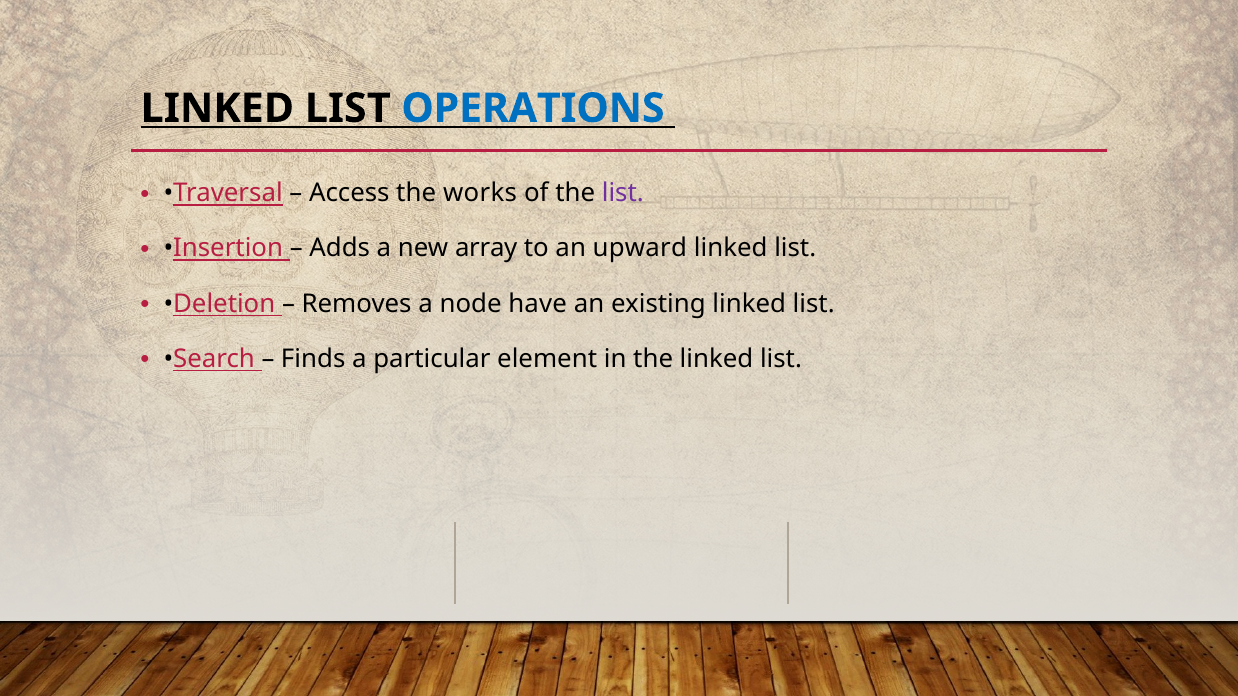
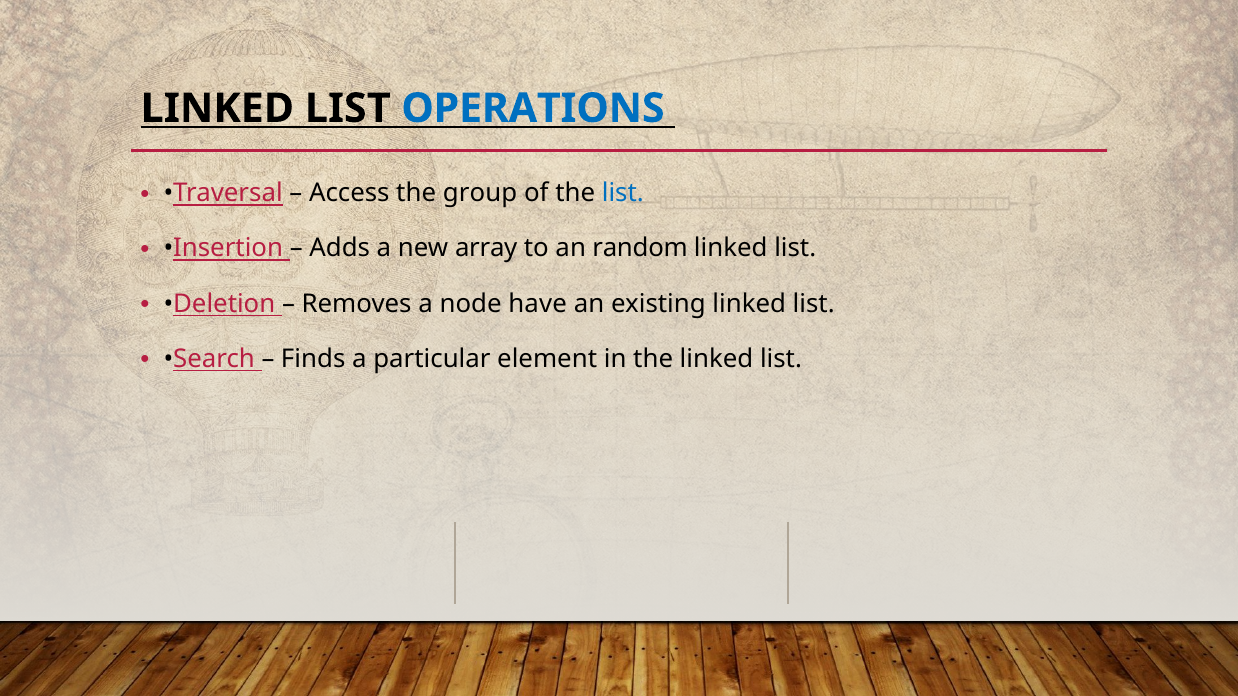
works: works -> group
list at (623, 193) colour: purple -> blue
upward: upward -> random
